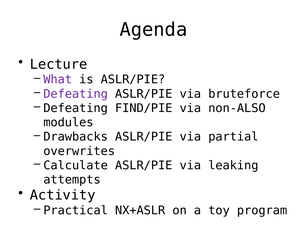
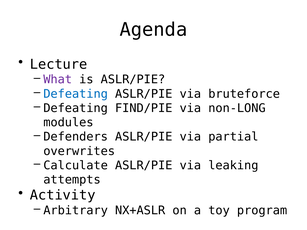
Defeating at (76, 94) colour: purple -> blue
non-ALSO: non-ALSO -> non-LONG
Drawbacks: Drawbacks -> Defenders
Practical: Practical -> Arbitrary
